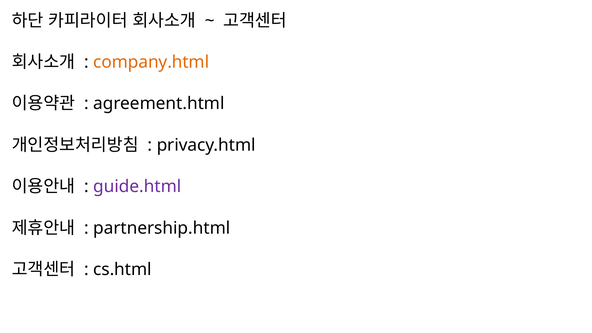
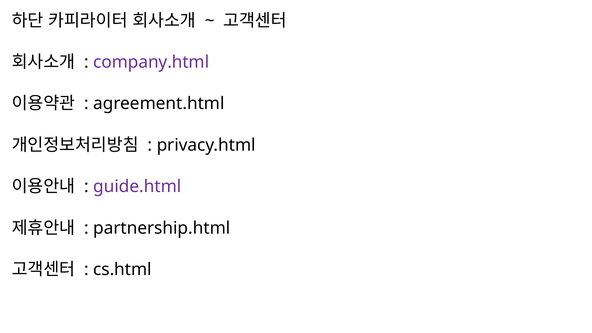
company.html colour: orange -> purple
